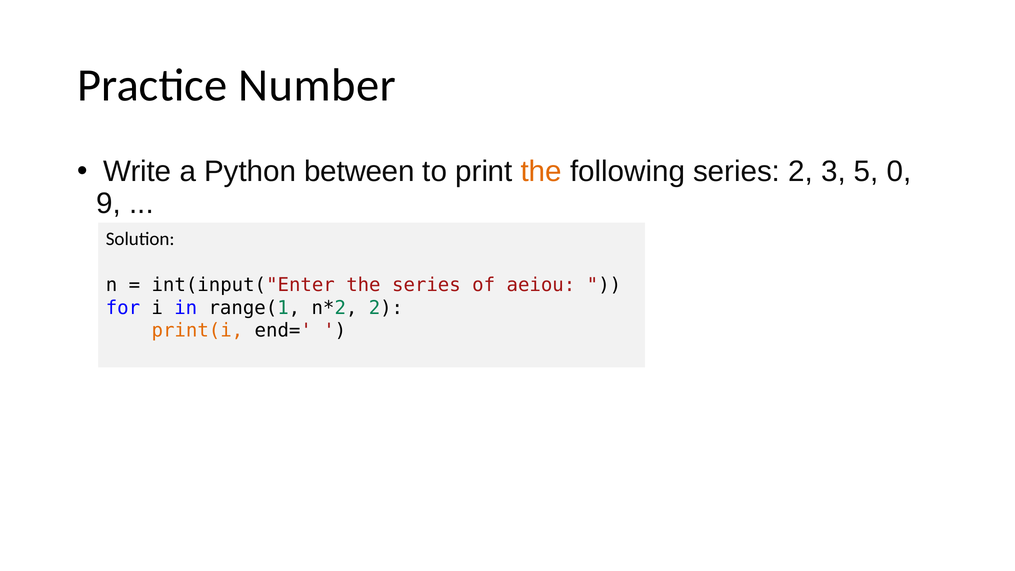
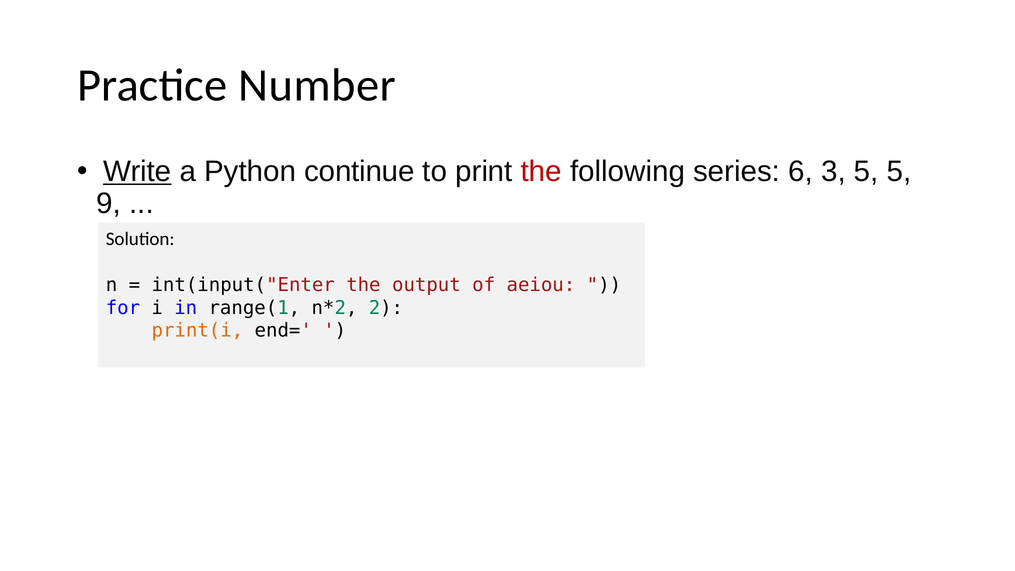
Write underline: none -> present
between: between -> continue
the at (541, 172) colour: orange -> red
series 2: 2 -> 6
5 0: 0 -> 5
the series: series -> output
